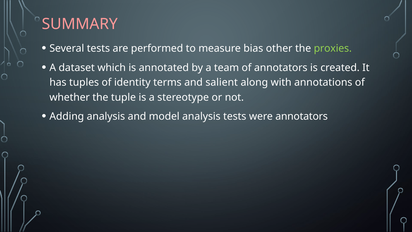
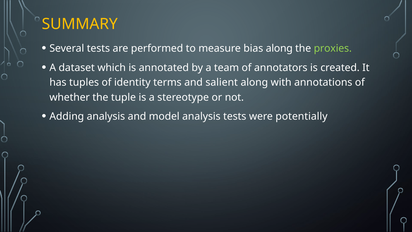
SUMMARY colour: pink -> yellow
bias other: other -> along
were annotators: annotators -> potentially
